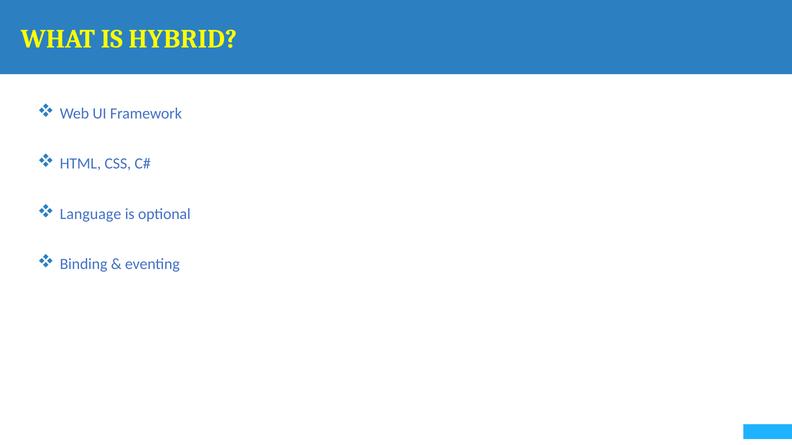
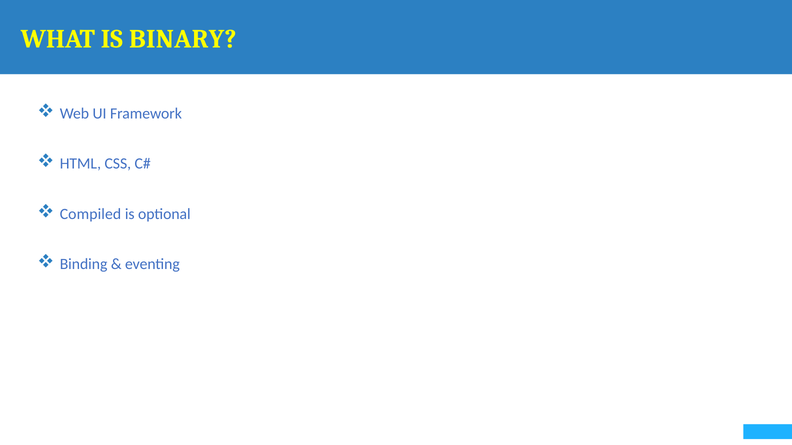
HYBRID: HYBRID -> BINARY
Language: Language -> Compiled
